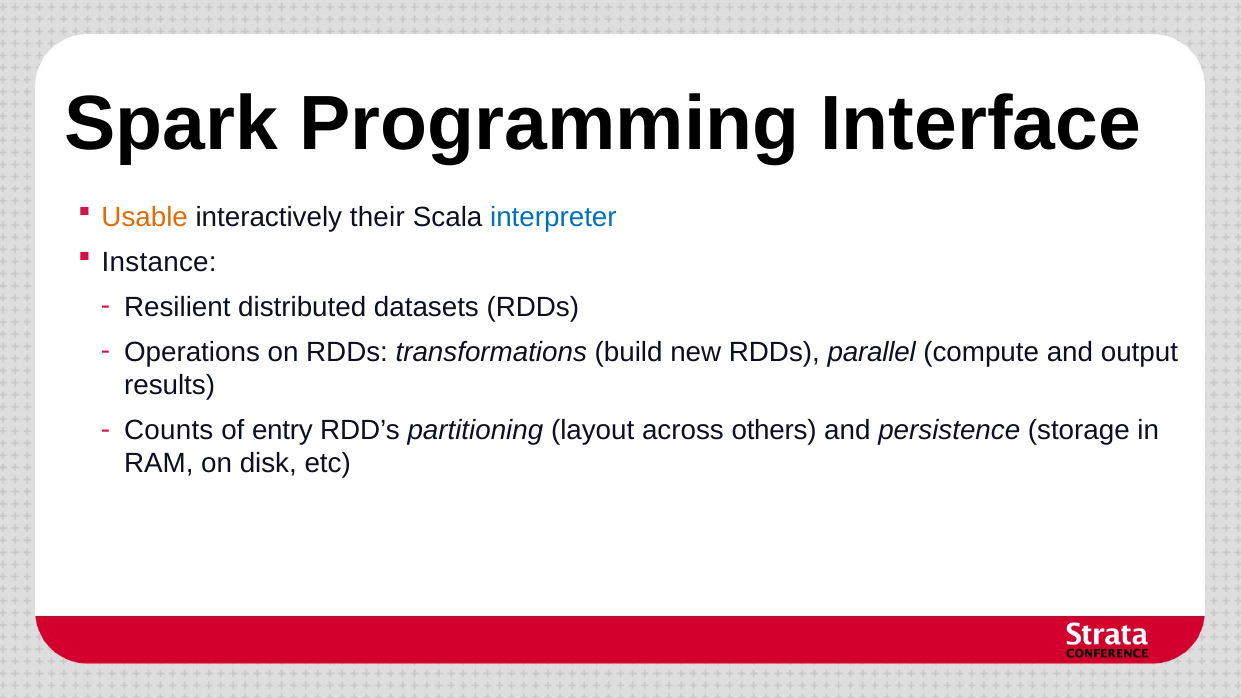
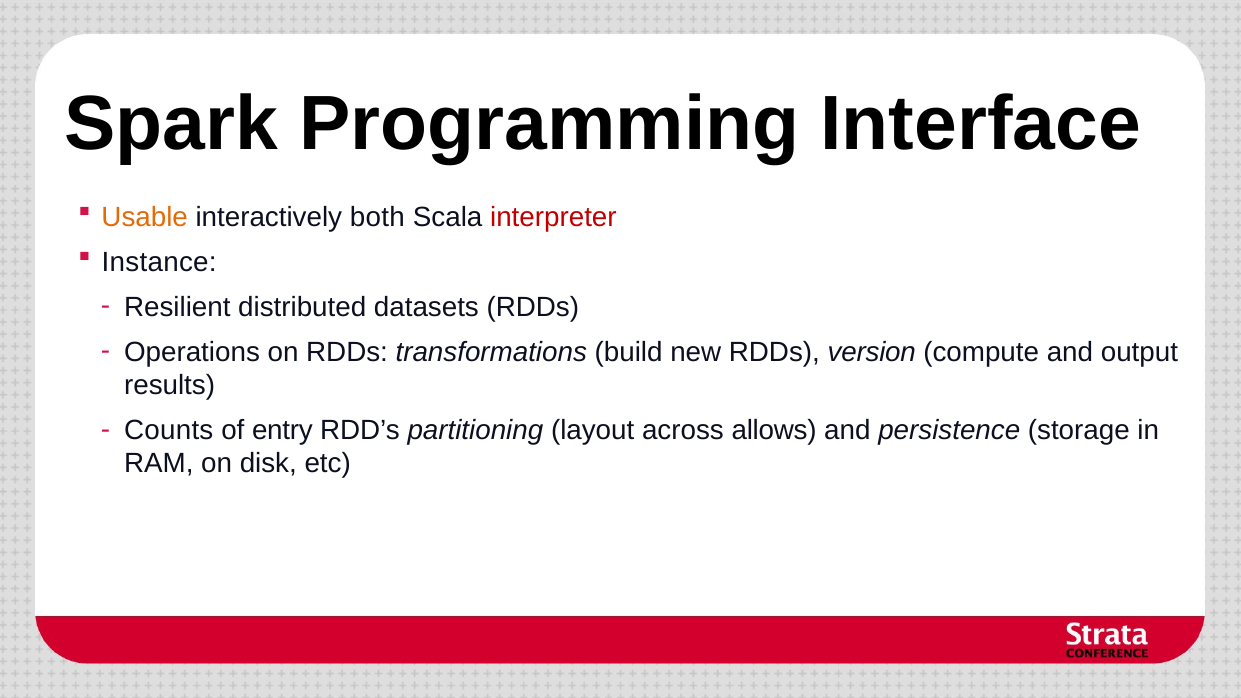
their: their -> both
interpreter colour: blue -> red
parallel: parallel -> version
others: others -> allows
